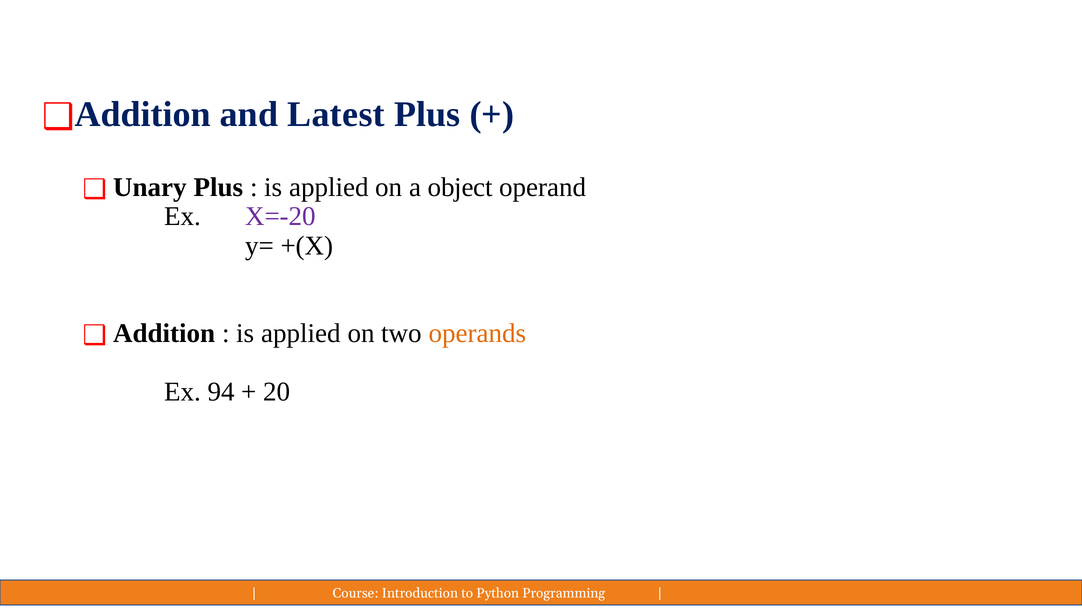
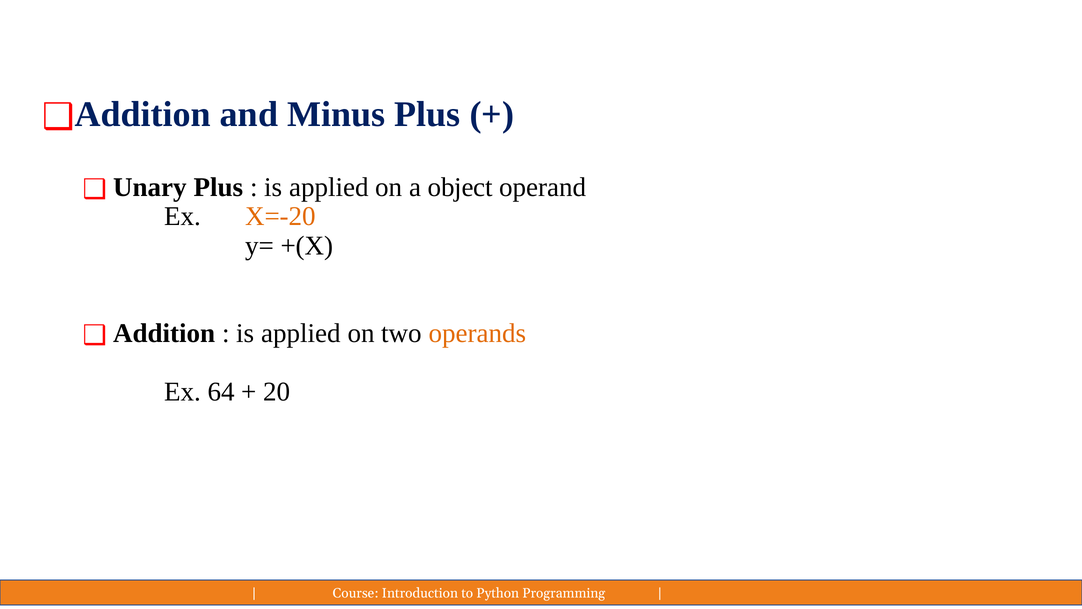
Latest: Latest -> Minus
X=-20 colour: purple -> orange
94: 94 -> 64
